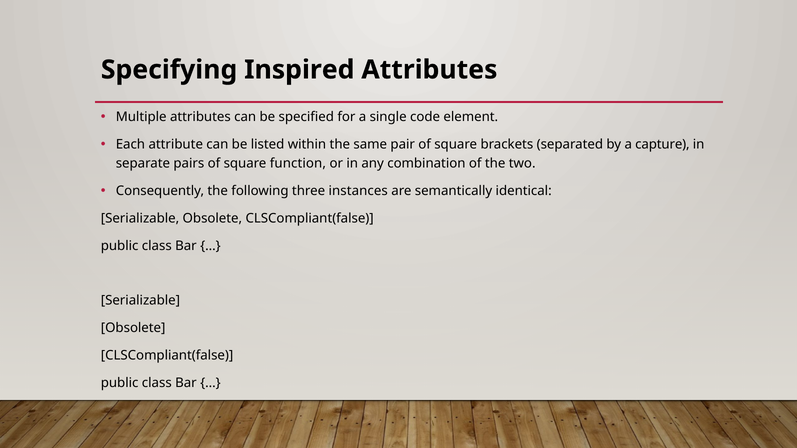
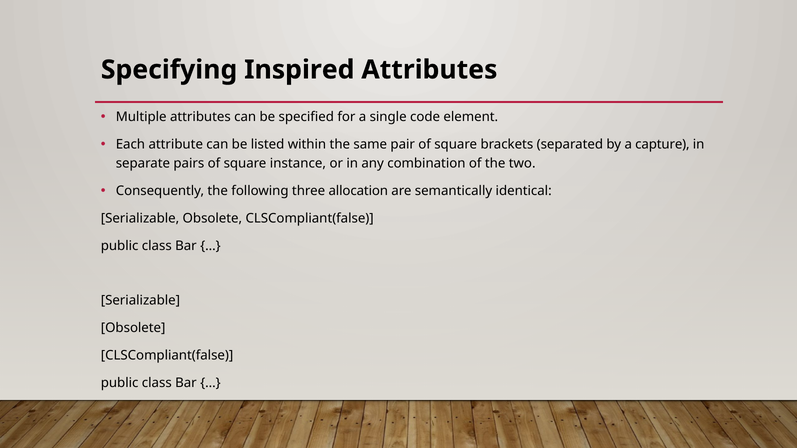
function: function -> instance
instances: instances -> allocation
